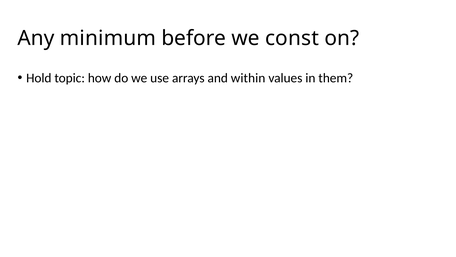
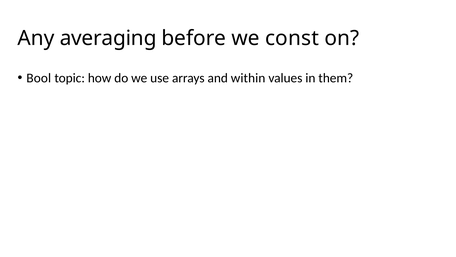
minimum: minimum -> averaging
Hold: Hold -> Bool
